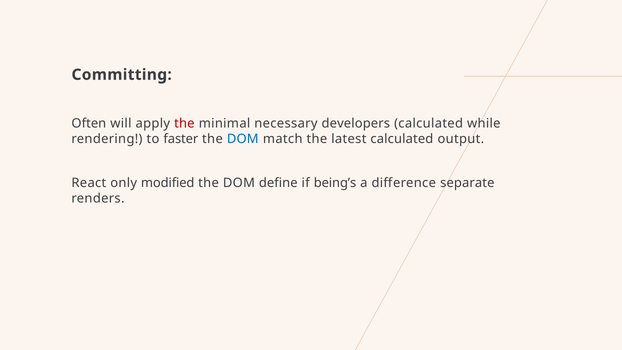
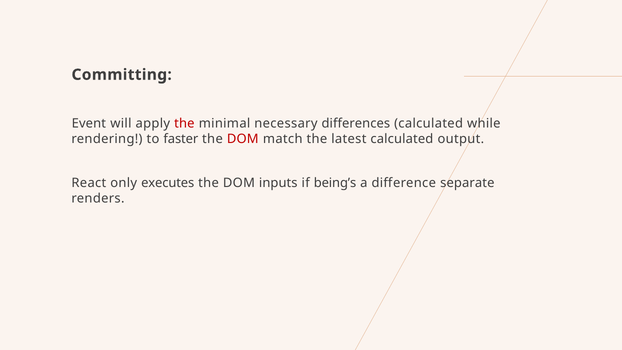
Often: Often -> Event
developers: developers -> differences
DOM at (243, 139) colour: blue -> red
modified: modified -> executes
define: define -> inputs
